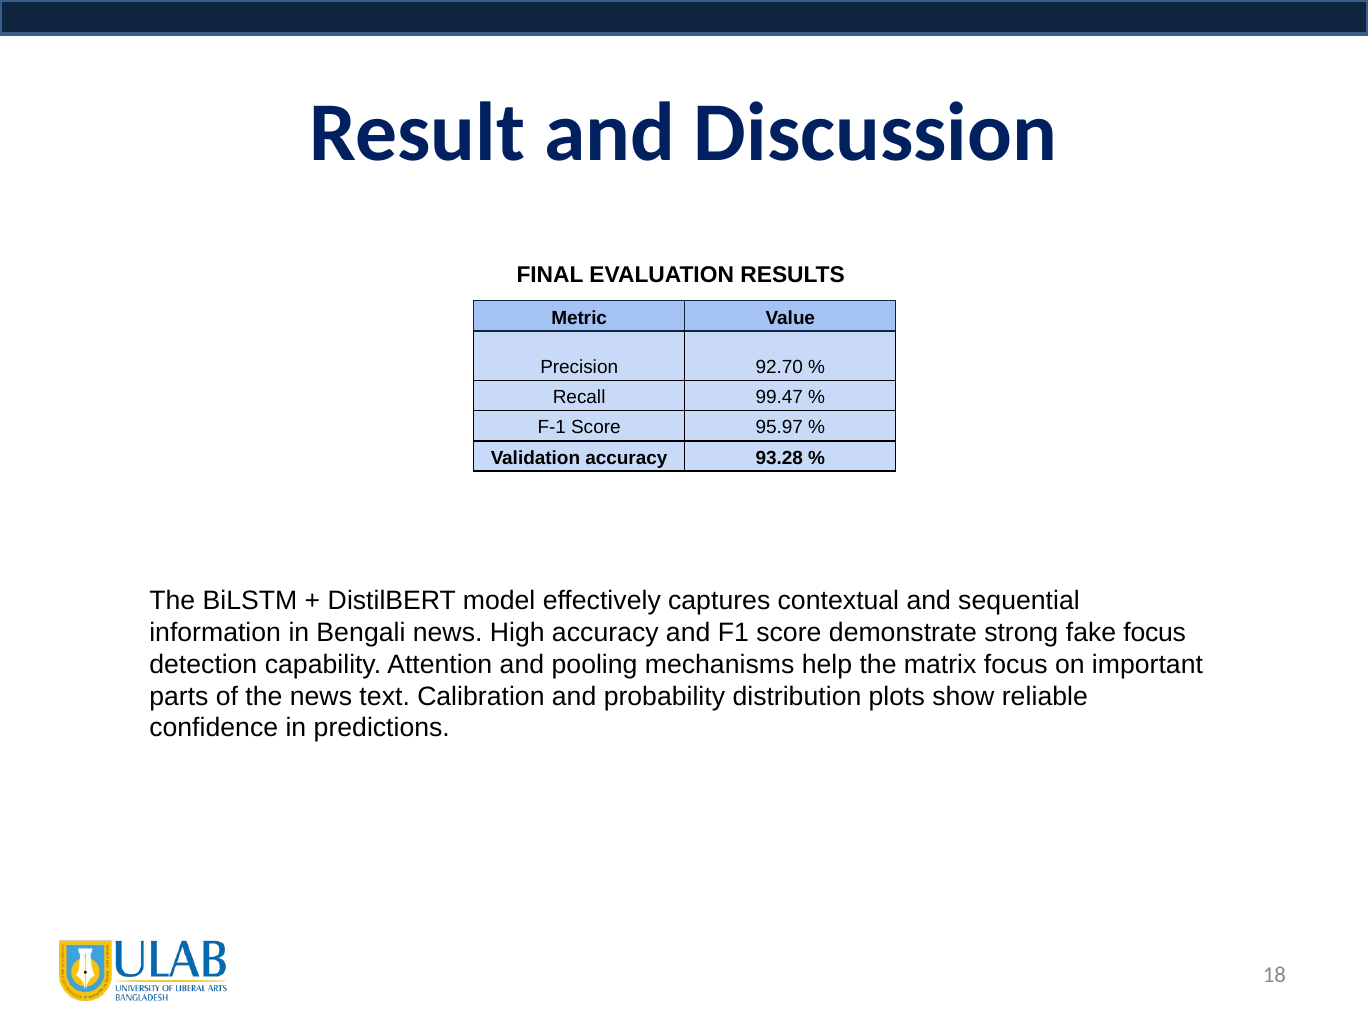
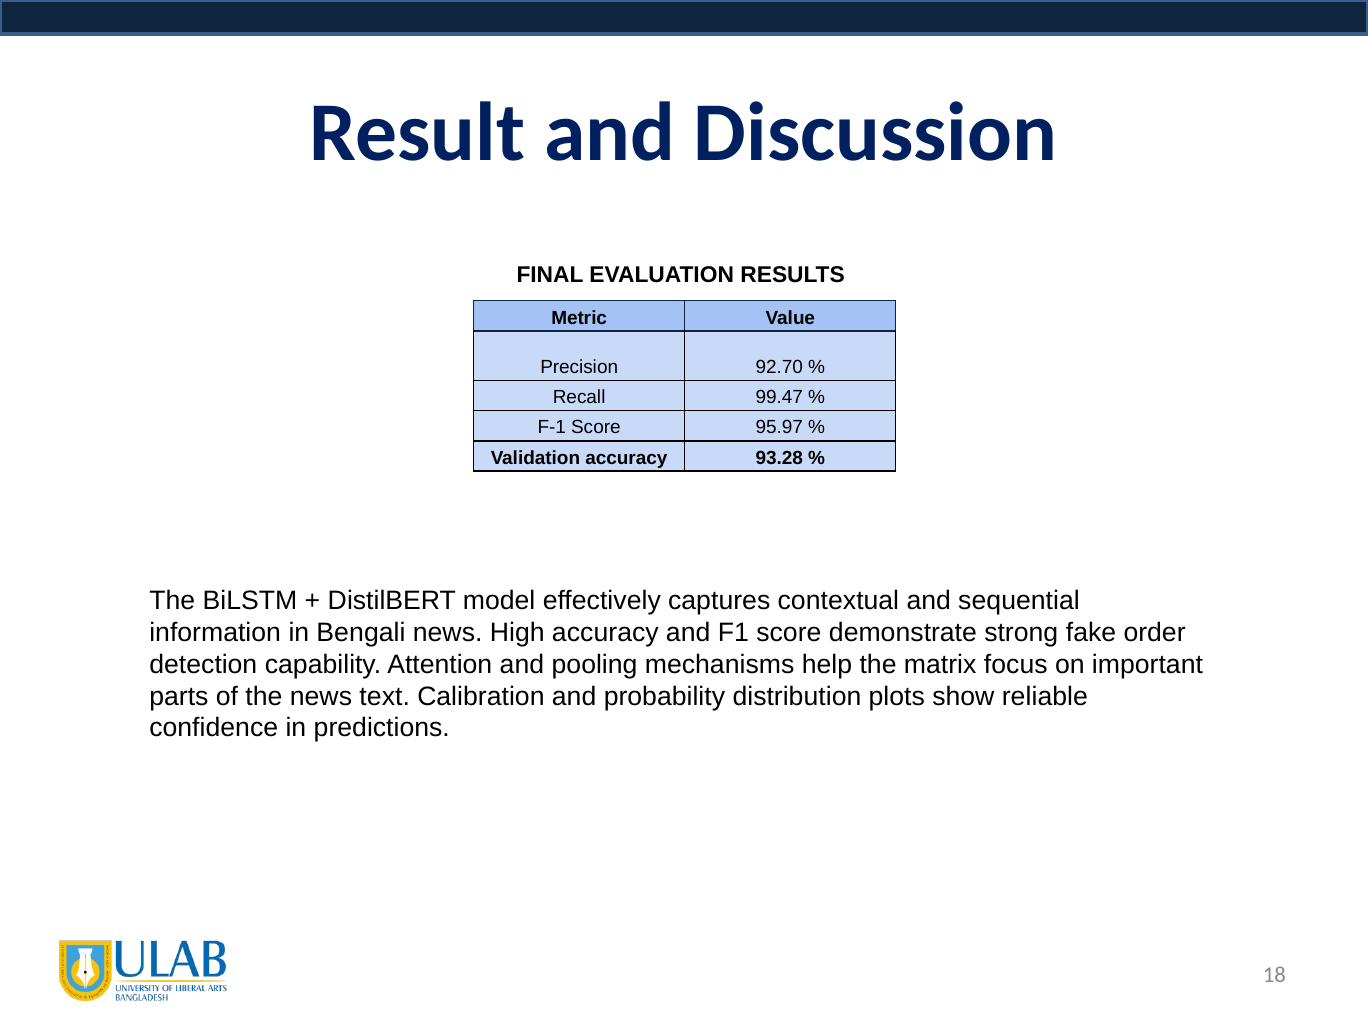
fake focus: focus -> order
